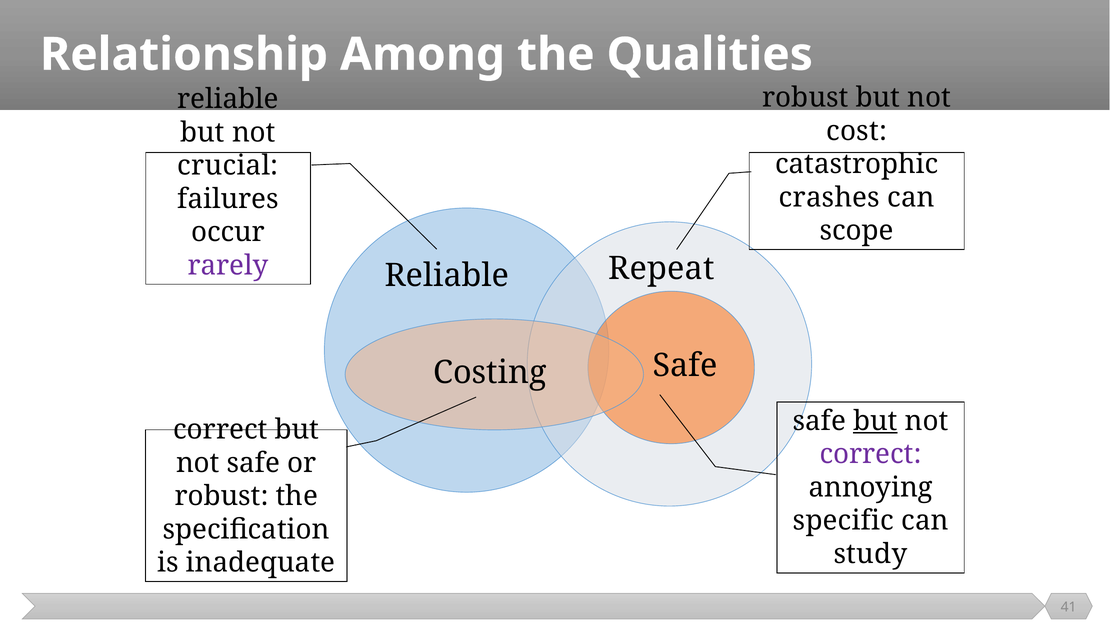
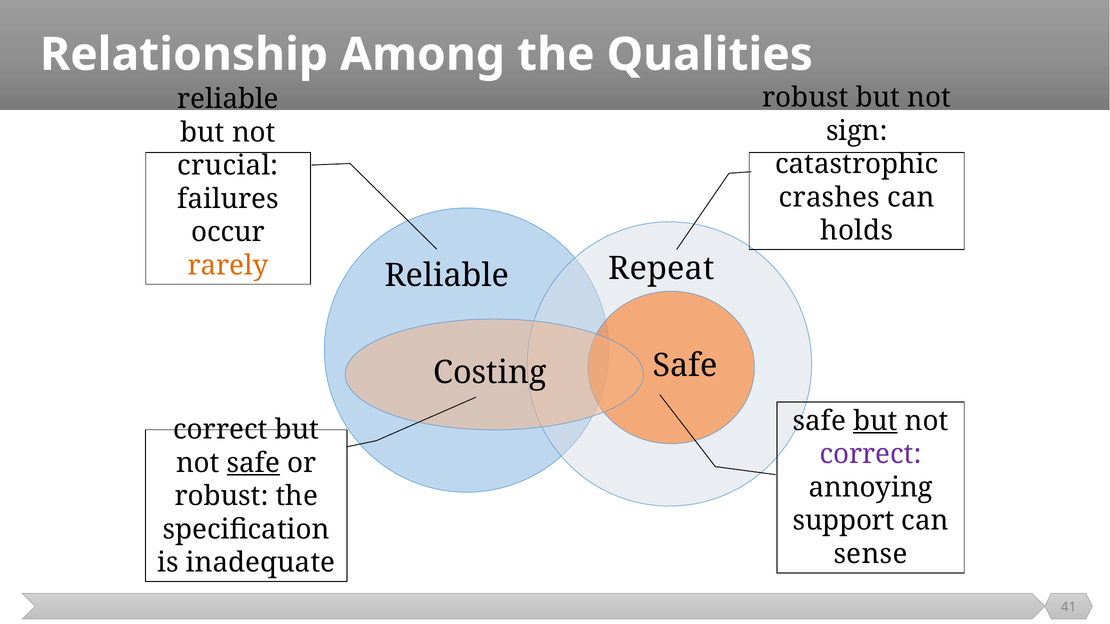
cost: cost -> sign
scope: scope -> holds
rarely colour: purple -> orange
safe at (253, 463) underline: none -> present
specific: specific -> support
study: study -> sense
